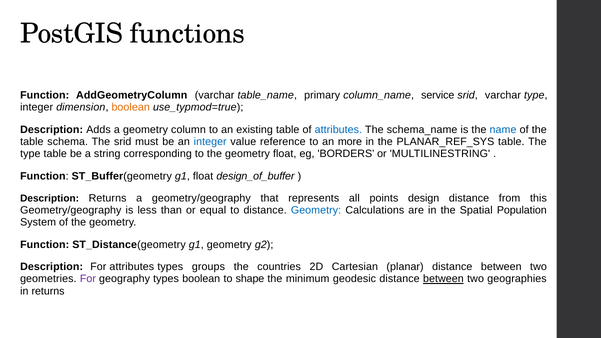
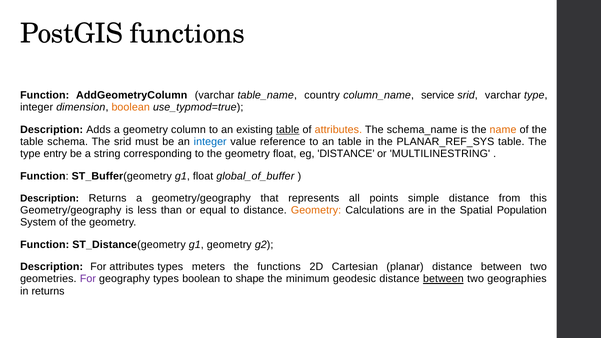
primary: primary -> country
table at (288, 130) underline: none -> present
attributes at (338, 130) colour: blue -> orange
name colour: blue -> orange
an more: more -> table
type table: table -> entry
eg BORDERS: BORDERS -> DISTANCE
design_of_buffer: design_of_buffer -> global_of_buffer
design: design -> simple
Geometry at (316, 210) colour: blue -> orange
groups: groups -> meters
the countries: countries -> functions
